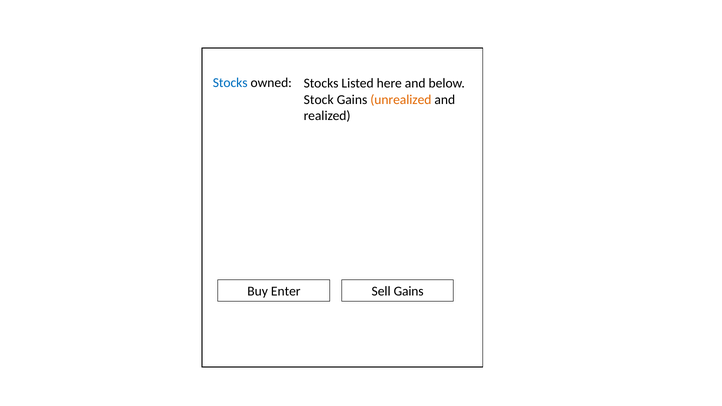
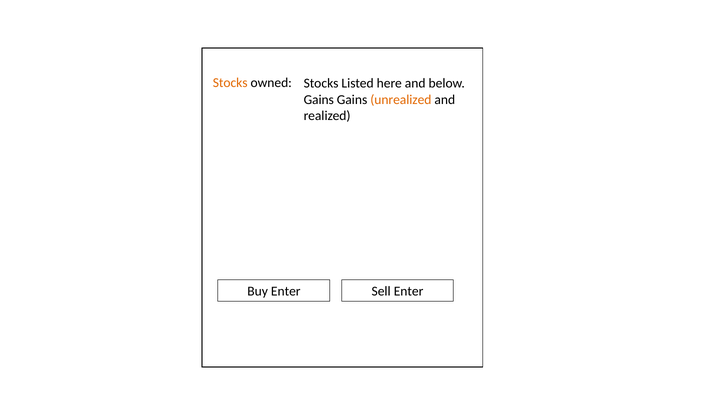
Stocks at (230, 83) colour: blue -> orange
Stock at (319, 100): Stock -> Gains
Sell Gains: Gains -> Enter
